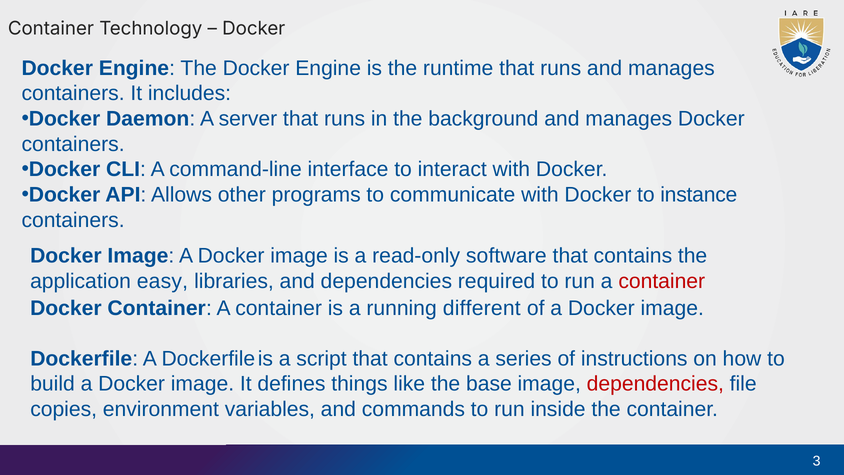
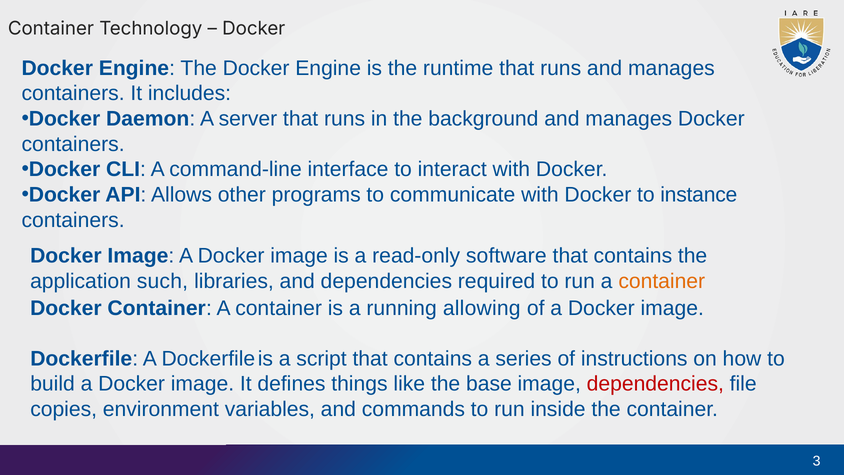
easy: easy -> such
container at (662, 281) colour: red -> orange
different: different -> allowing
